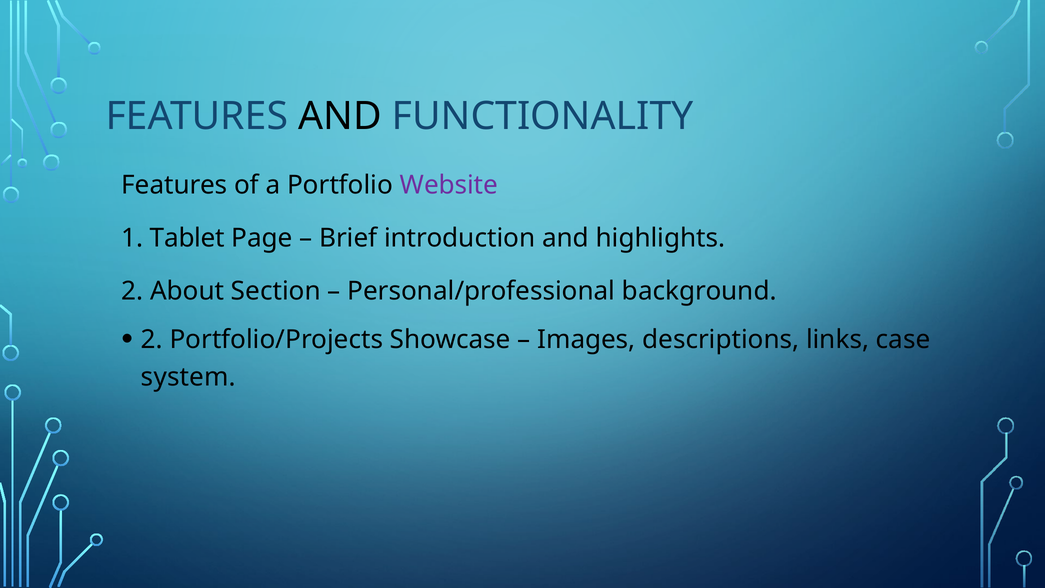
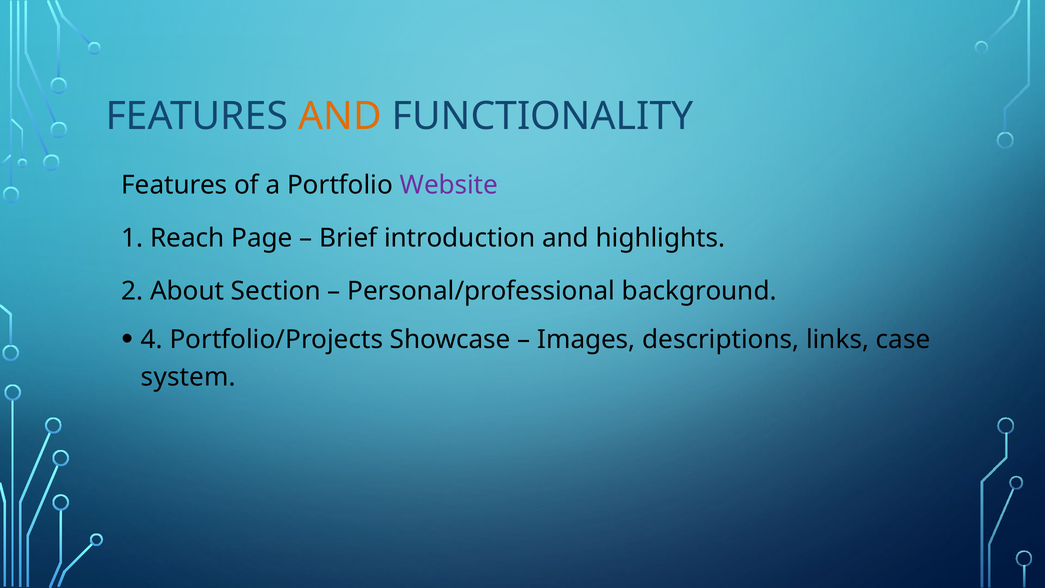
AND at (340, 116) colour: black -> orange
Tablet: Tablet -> Reach
2 at (152, 339): 2 -> 4
